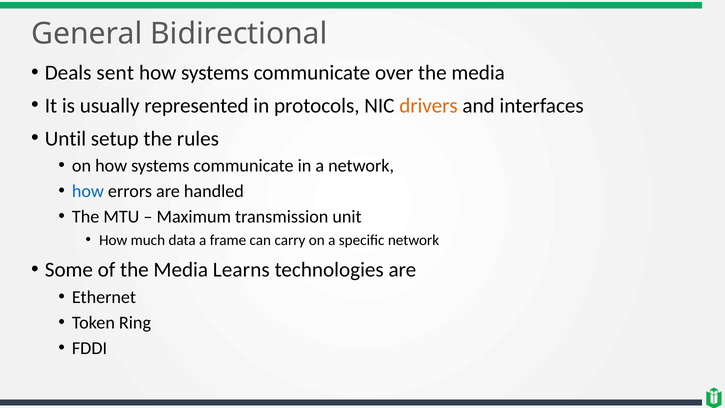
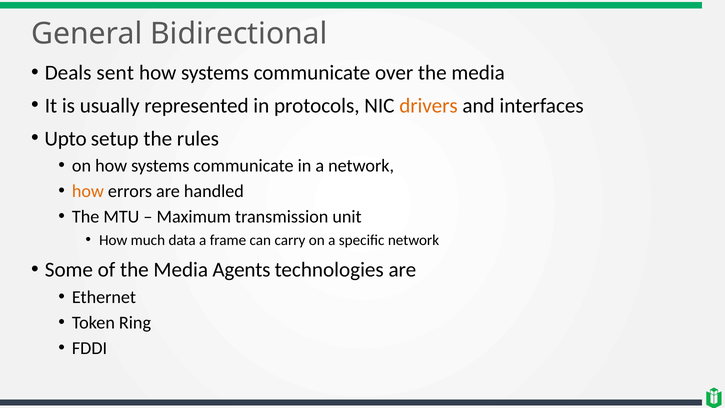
Until: Until -> Upto
how at (88, 191) colour: blue -> orange
Learns: Learns -> Agents
